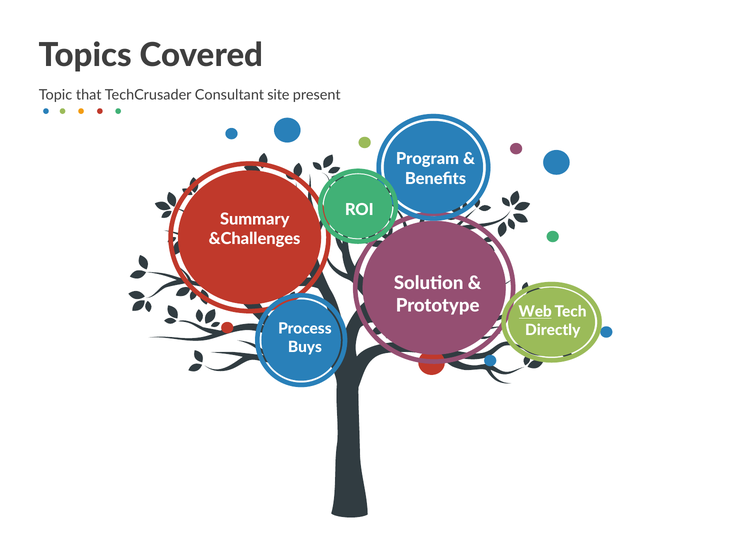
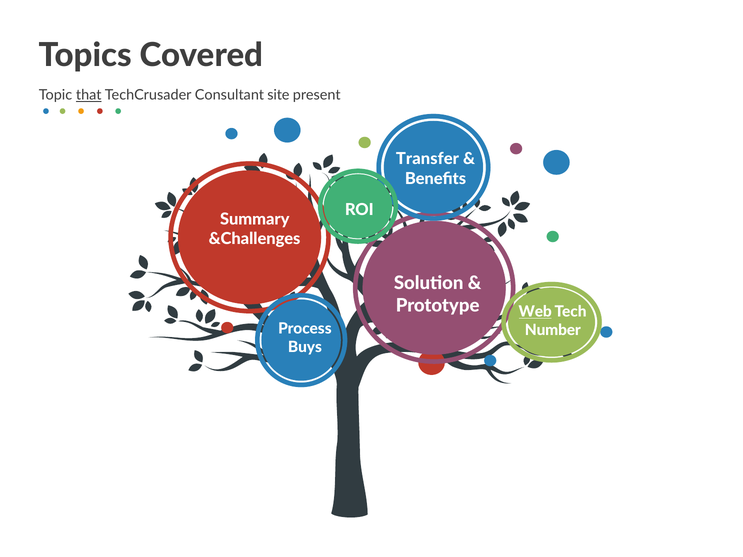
that underline: none -> present
Program: Program -> Transfer
Directly: Directly -> Number
